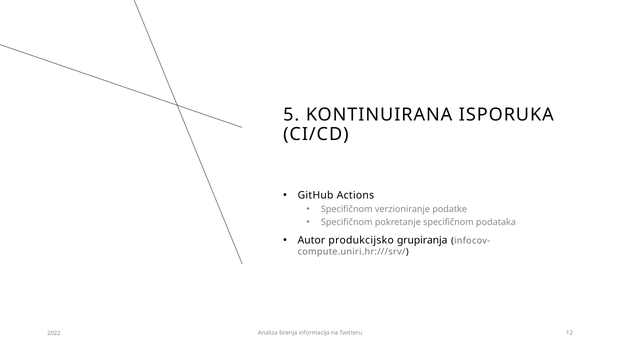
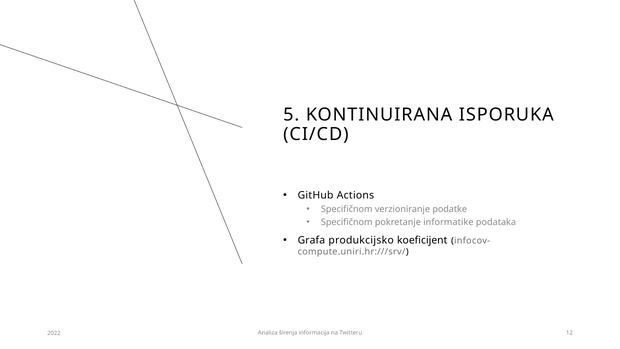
pokretanje specifičnom: specifičnom -> informatike
Autor: Autor -> Grafa
grupiranja: grupiranja -> koeficijent
